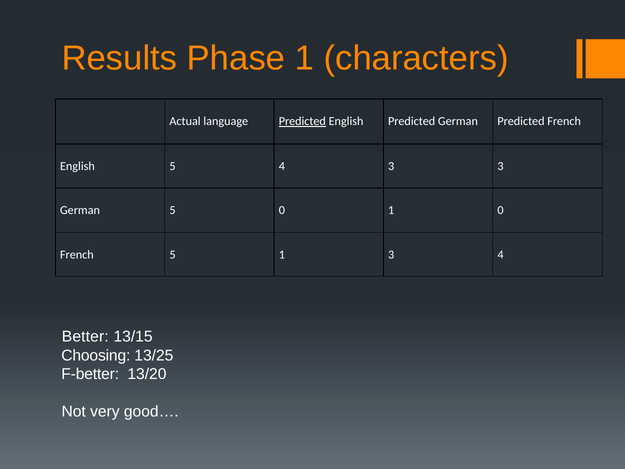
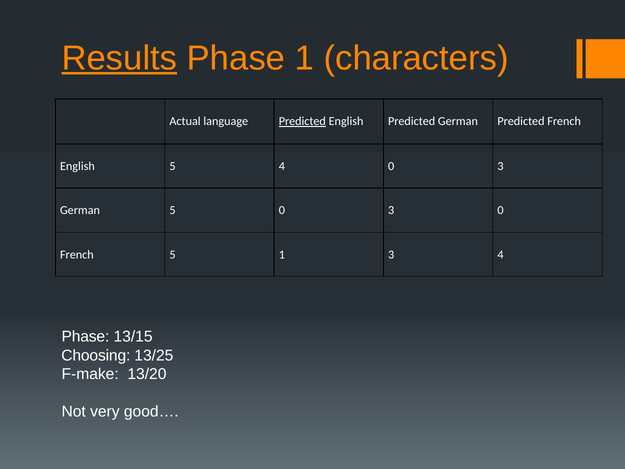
Results underline: none -> present
4 3: 3 -> 0
5 0 1: 1 -> 3
Better at (85, 336): Better -> Phase
F-better: F-better -> F-make
